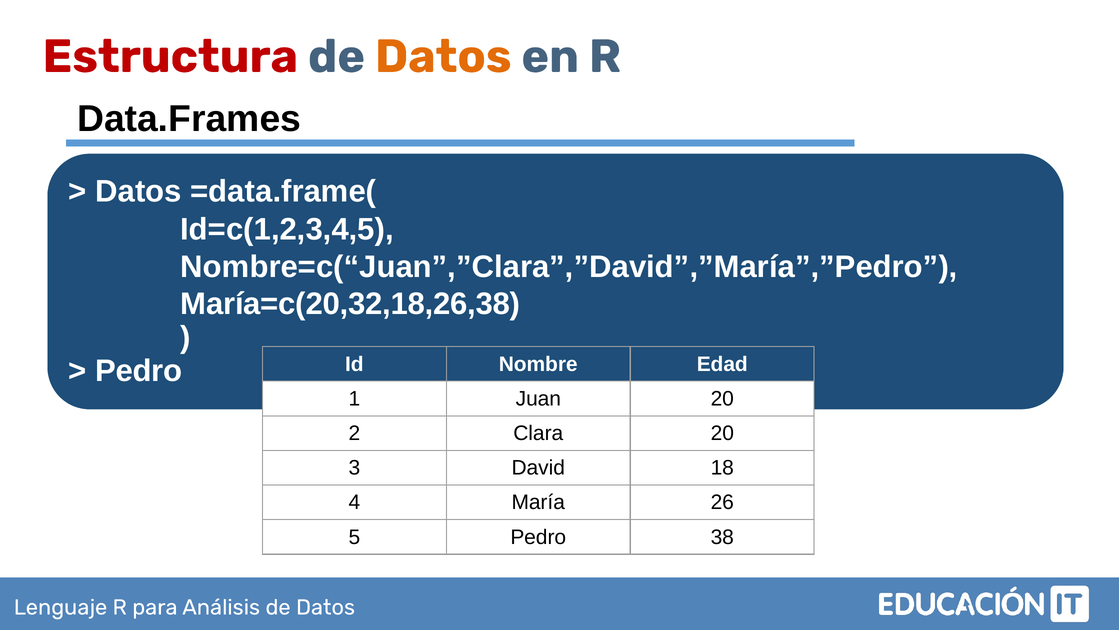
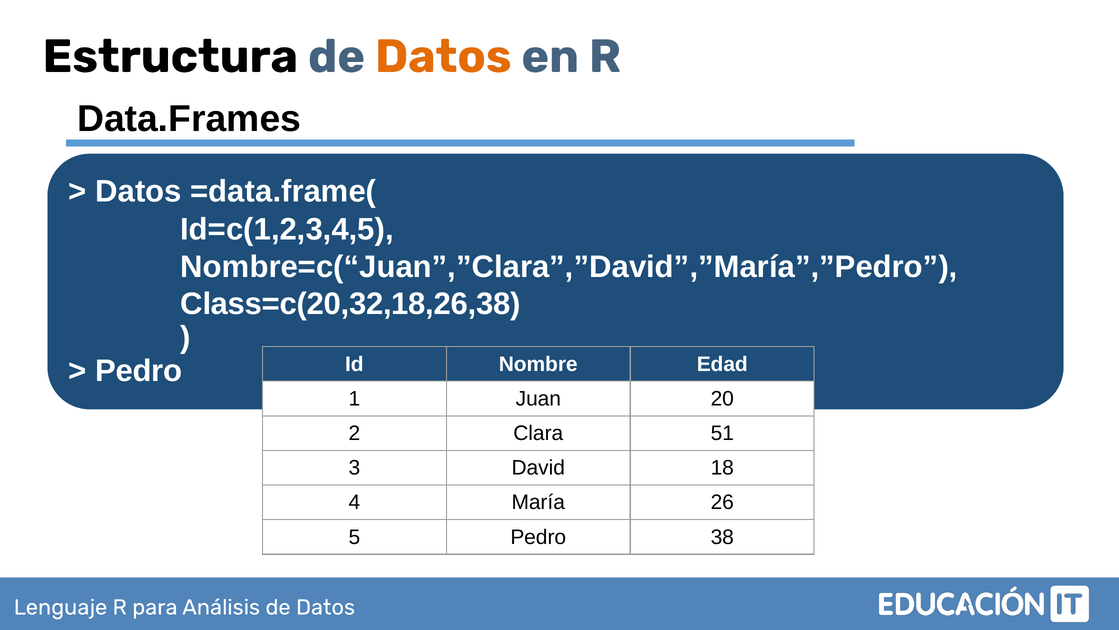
Estructura colour: red -> black
María=c(20,32,18,26,38: María=c(20,32,18,26,38 -> Class=c(20,32,18,26,38
Clara 20: 20 -> 51
